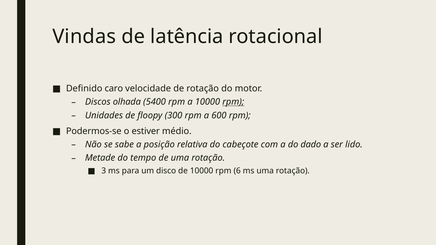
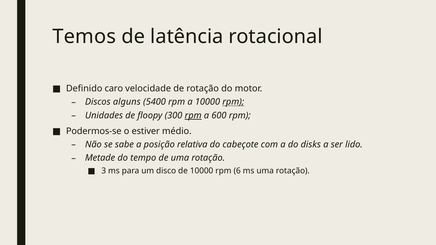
Vindas: Vindas -> Temos
olhada: olhada -> alguns
rpm at (193, 115) underline: none -> present
dado: dado -> disks
